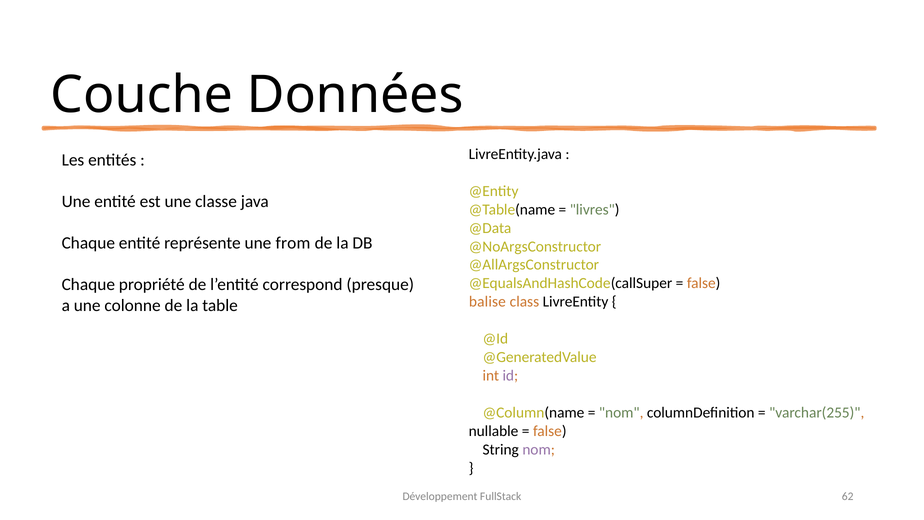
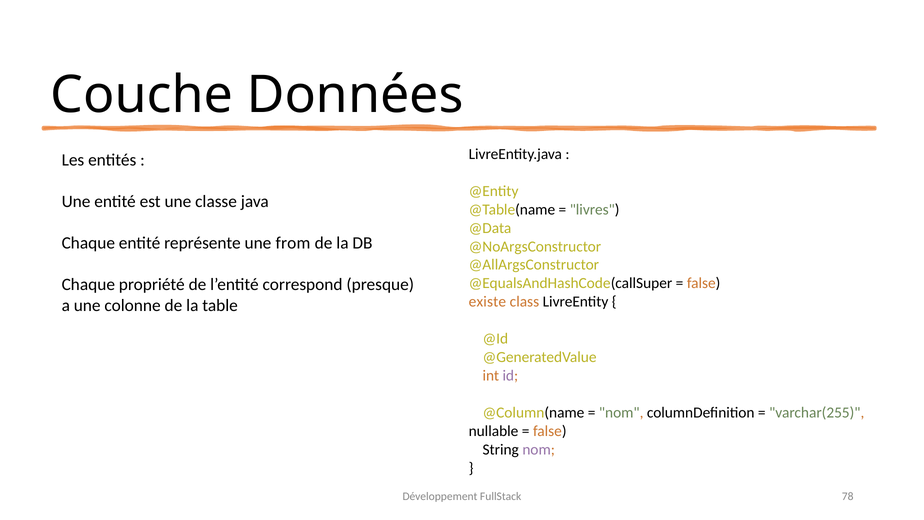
balise: balise -> existe
62: 62 -> 78
